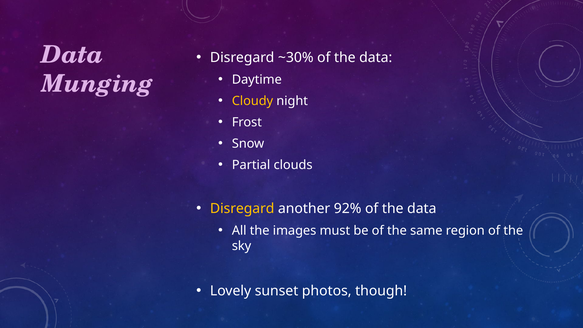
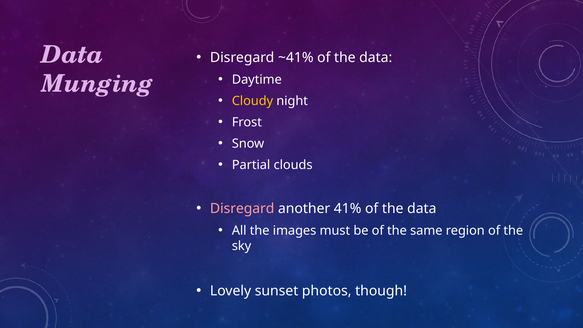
~30%: ~30% -> ~41%
Disregard at (242, 209) colour: yellow -> pink
92%: 92% -> 41%
